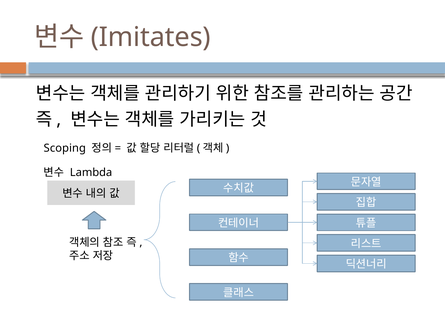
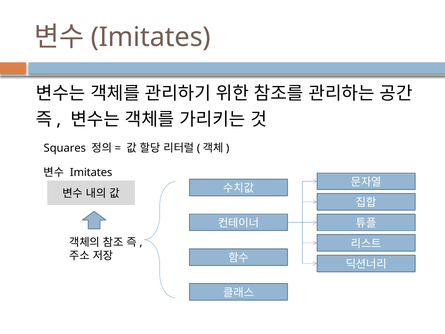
Scoping: Scoping -> Squares
Lambda at (91, 172): Lambda -> Imitates
